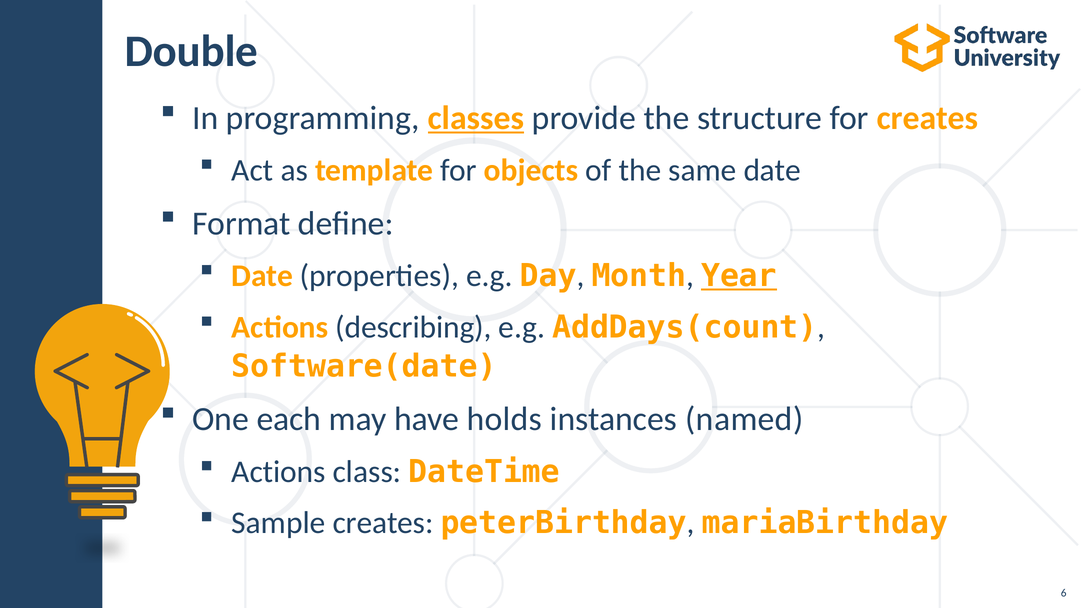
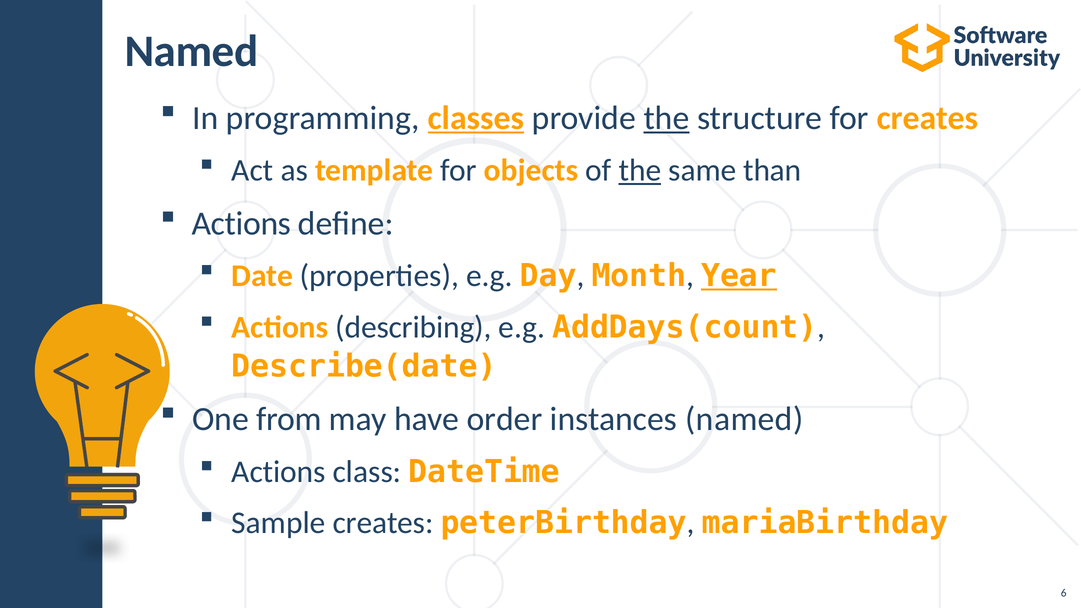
Double at (191, 51): Double -> Named
the at (666, 118) underline: none -> present
the at (640, 171) underline: none -> present
same date: date -> than
Format at (241, 223): Format -> Actions
Software(date: Software(date -> Describe(date
each: each -> from
holds: holds -> order
